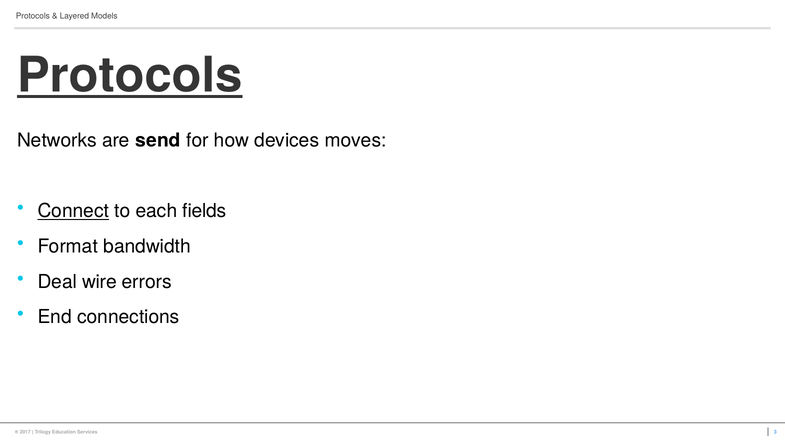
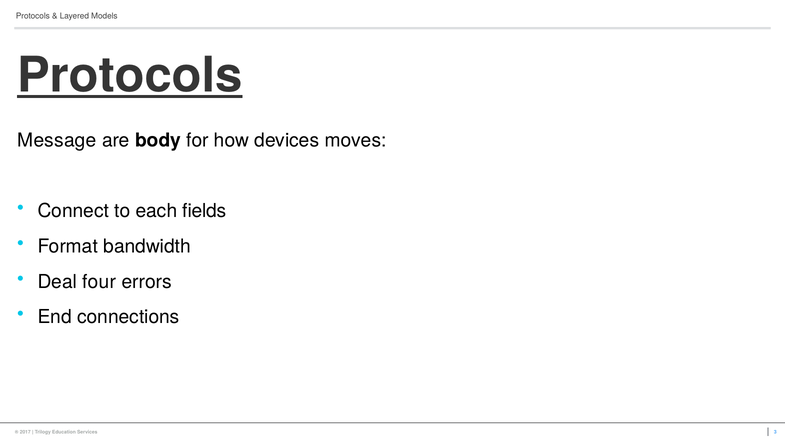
Networks: Networks -> Message
send: send -> body
Connect underline: present -> none
wire: wire -> four
